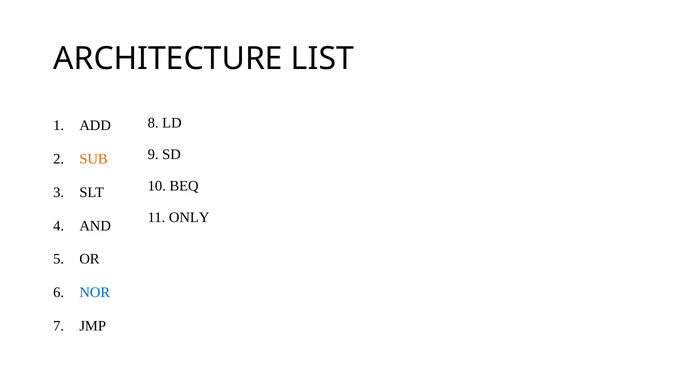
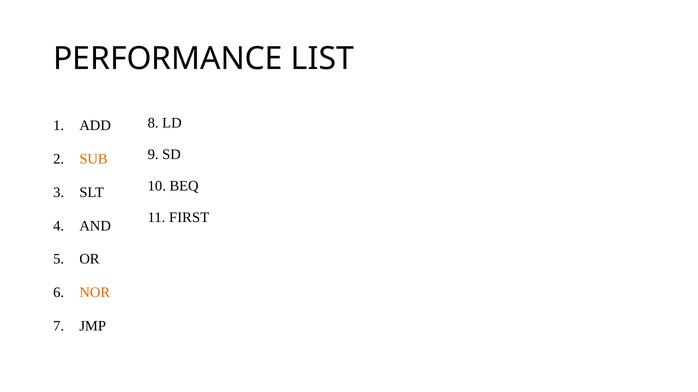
ARCHITECTURE: ARCHITECTURE -> PERFORMANCE
ONLY: ONLY -> FIRST
NOR colour: blue -> orange
